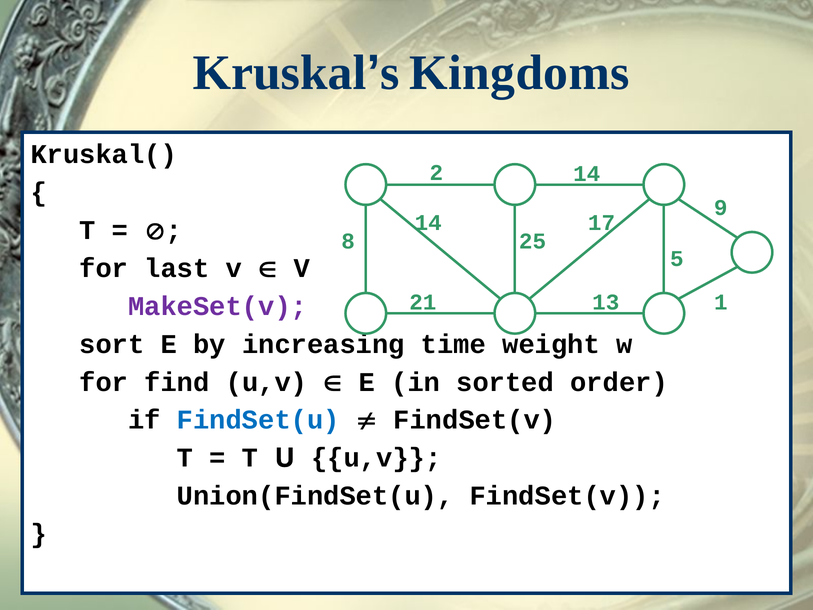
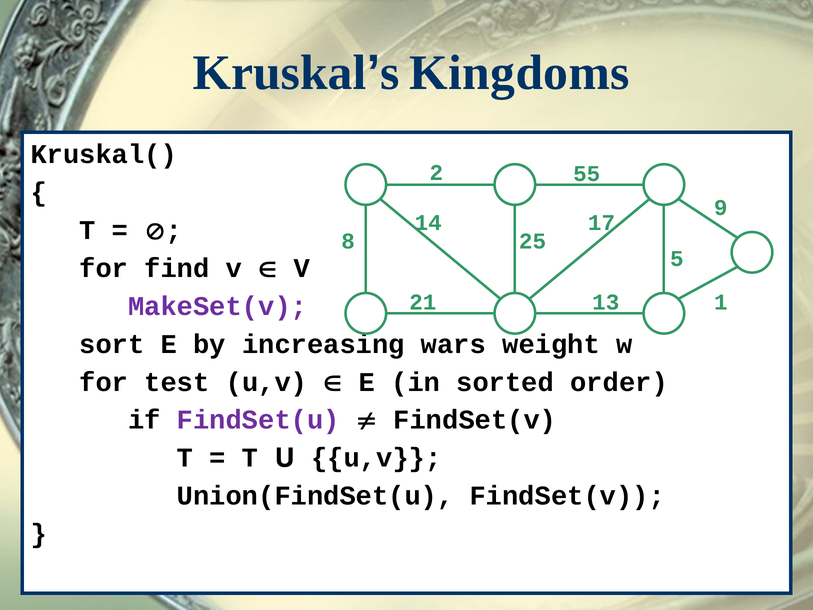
2 14: 14 -> 55
last: last -> find
time: time -> wars
find: find -> test
FindSet(u colour: blue -> purple
